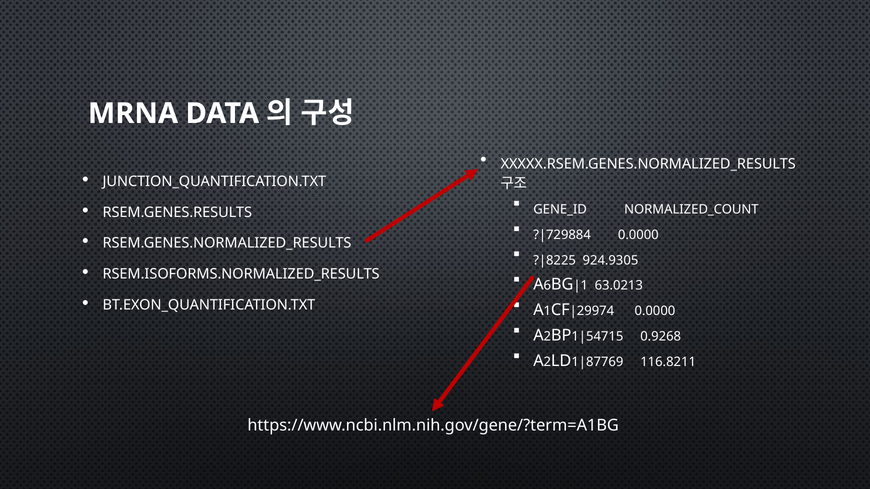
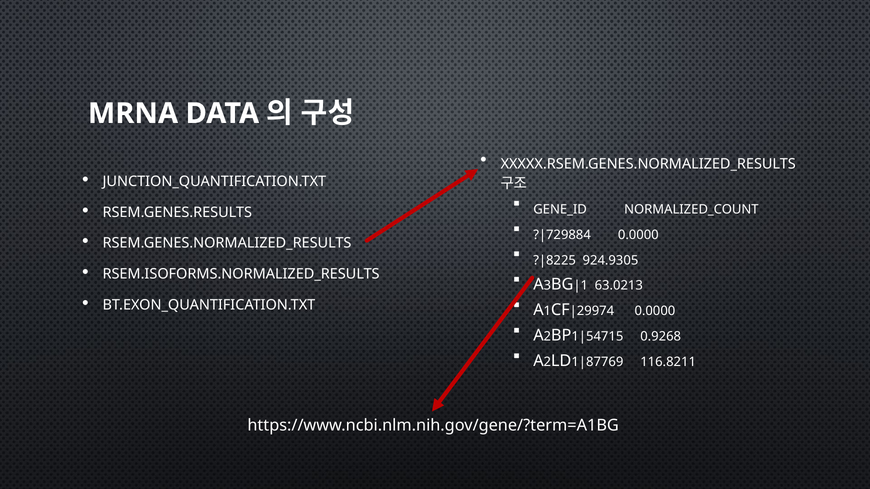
6: 6 -> 3
